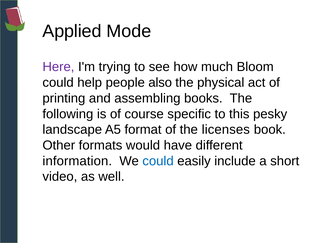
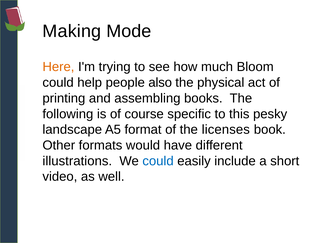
Applied: Applied -> Making
Here colour: purple -> orange
information: information -> illustrations
